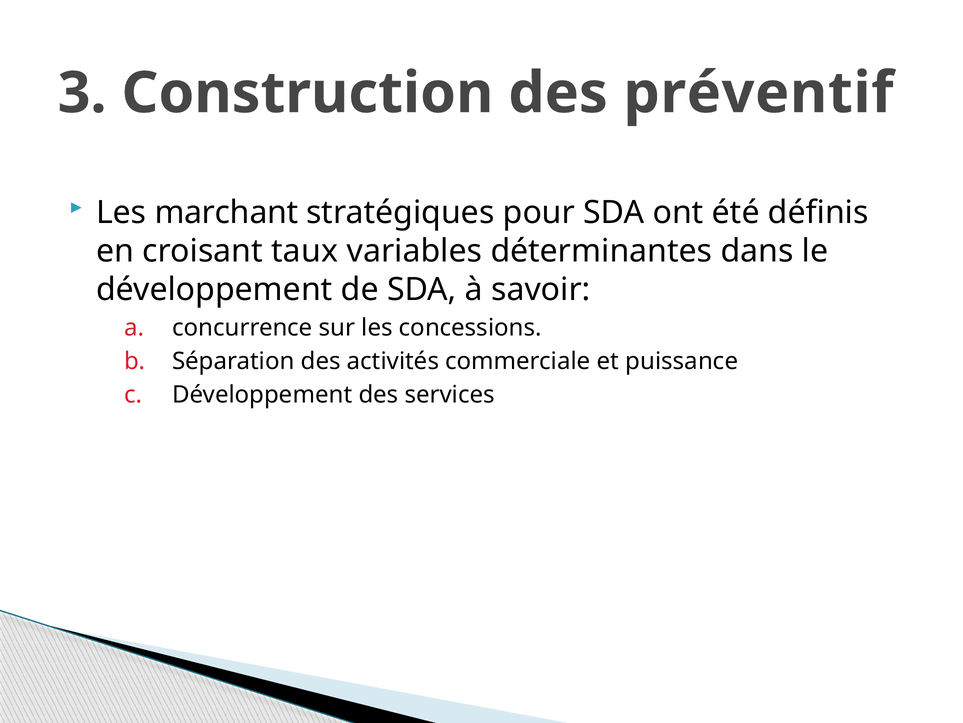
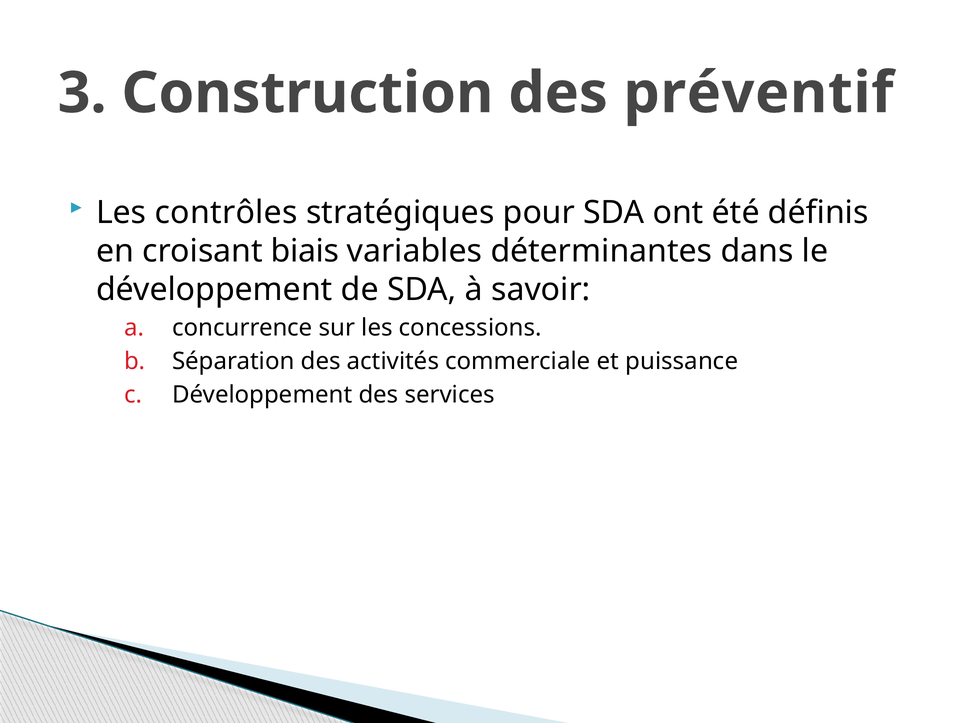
marchant: marchant -> contrôles
taux: taux -> biais
